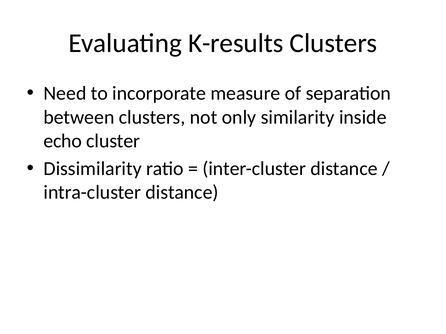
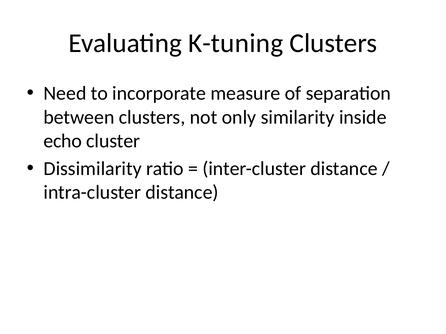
K-results: K-results -> K-tuning
